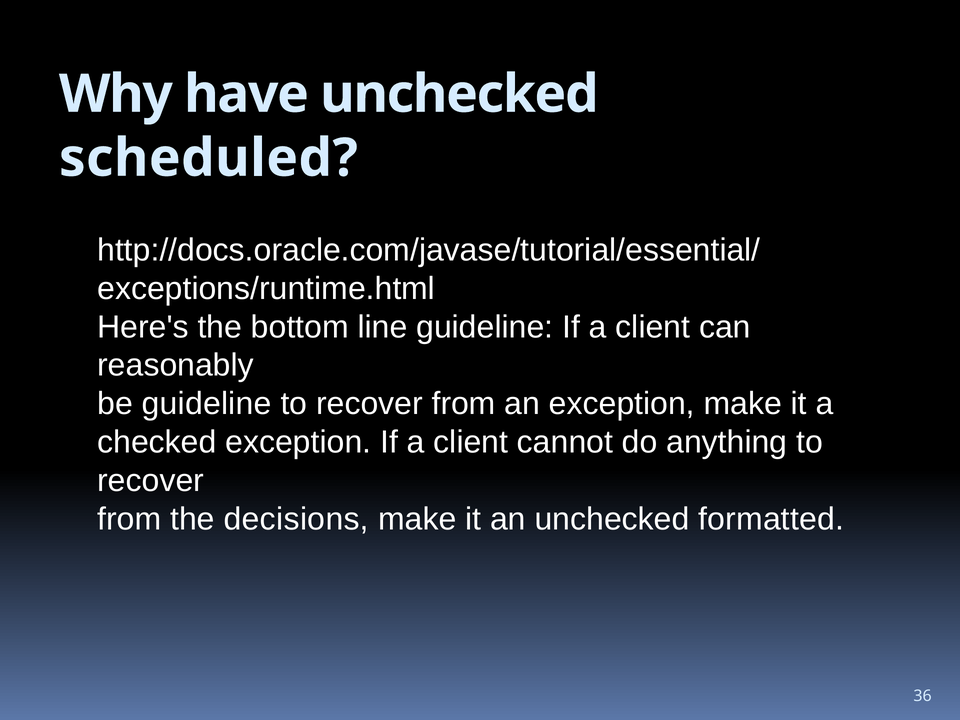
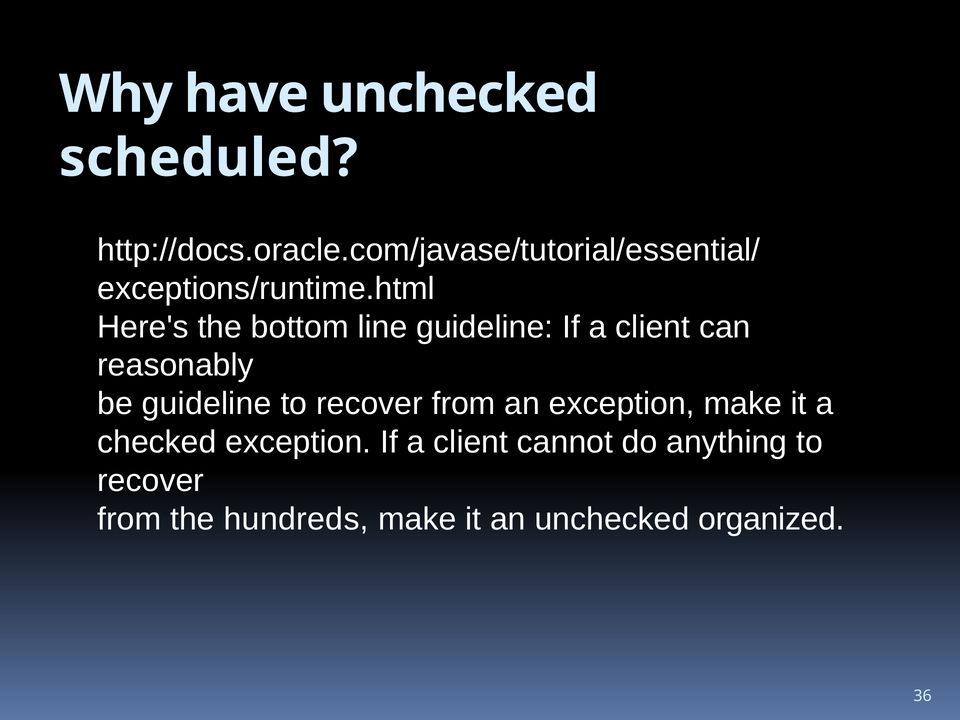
decisions: decisions -> hundreds
formatted: formatted -> organized
